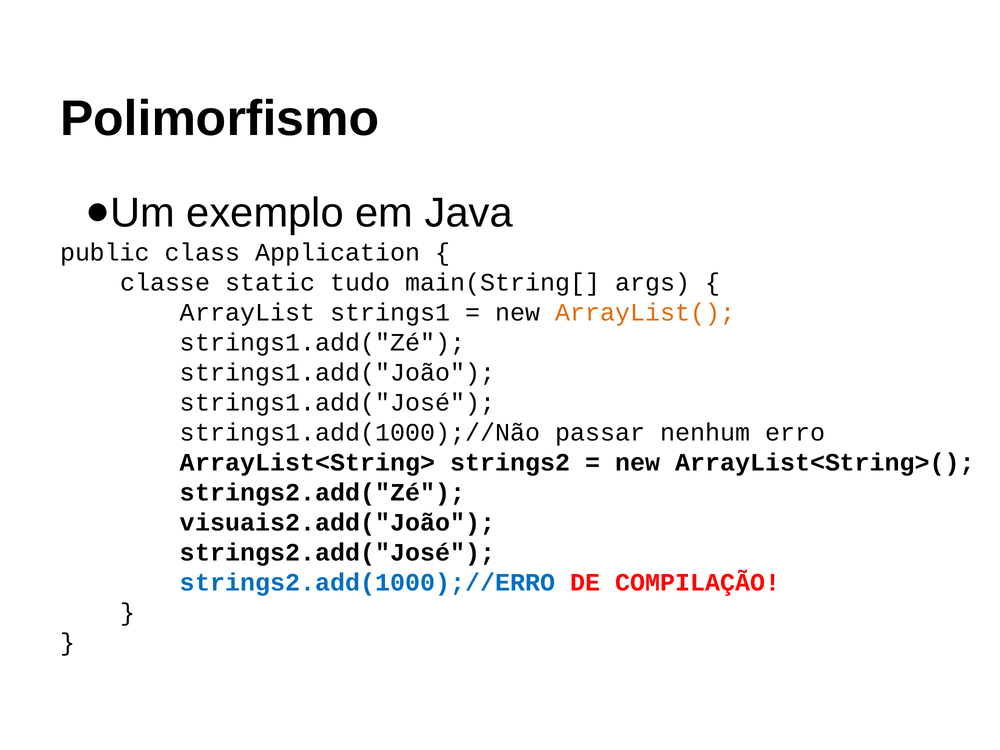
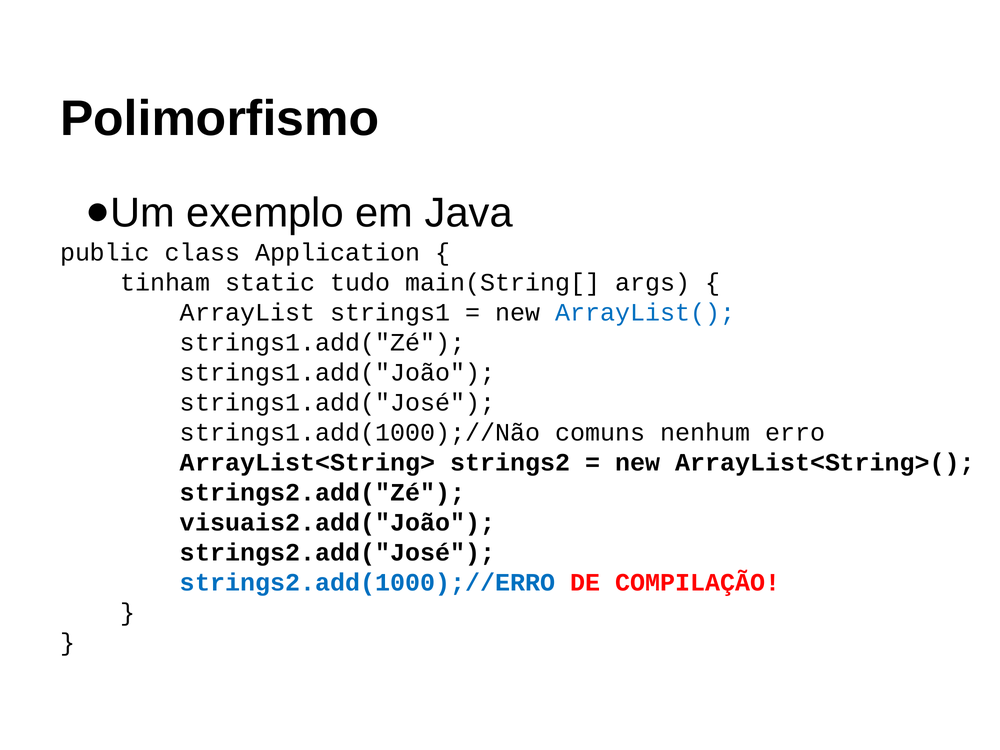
classe: classe -> tinham
ArrayList( colour: orange -> blue
passar: passar -> comuns
